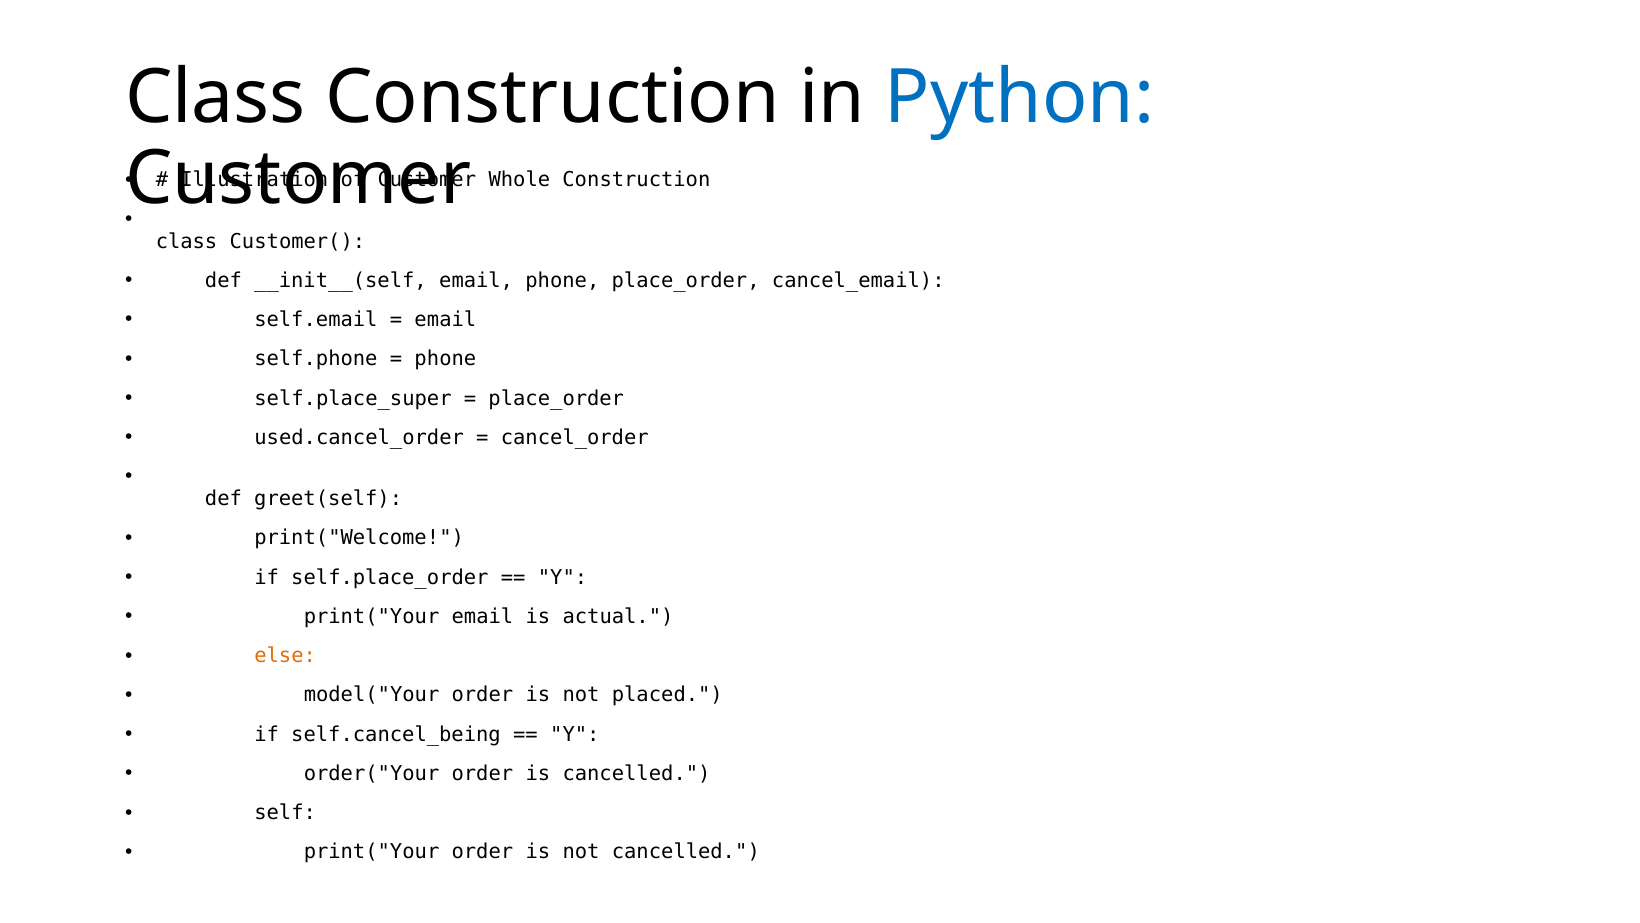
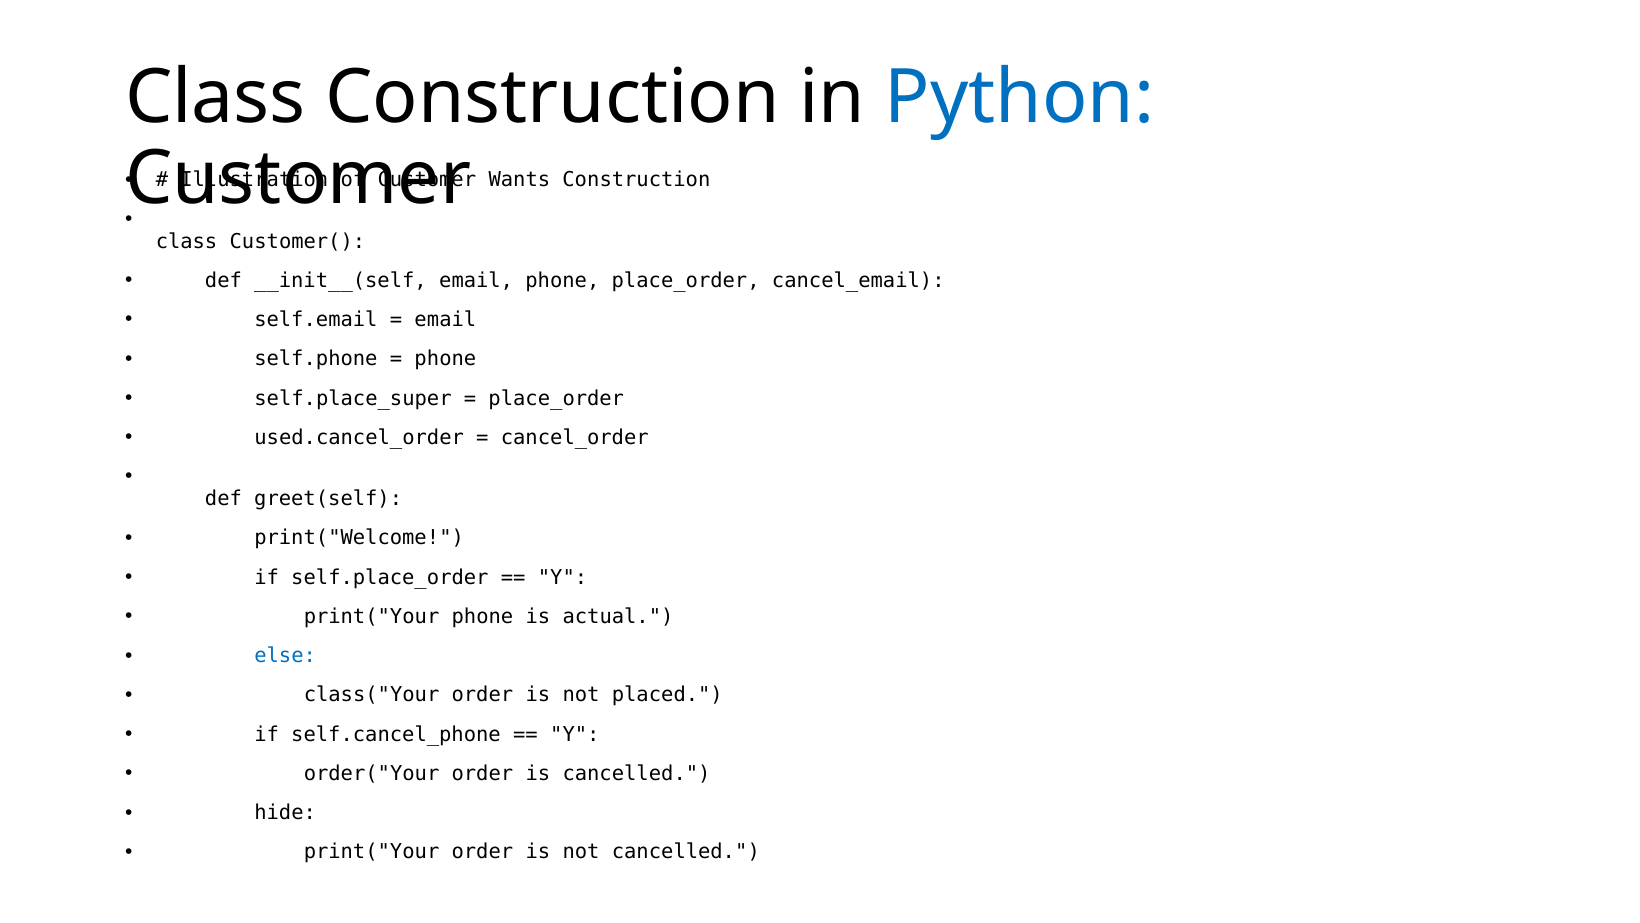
Whole: Whole -> Wants
print("Your email: email -> phone
else colour: orange -> blue
model("Your: model("Your -> class("Your
self.cancel_being: self.cancel_being -> self.cancel_phone
self: self -> hide
